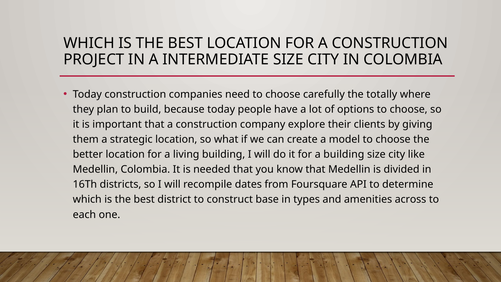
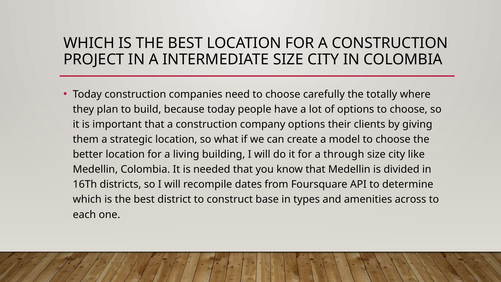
company explore: explore -> options
a building: building -> through
